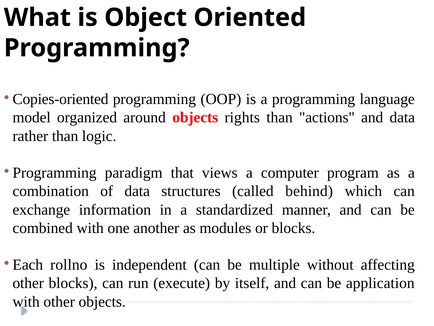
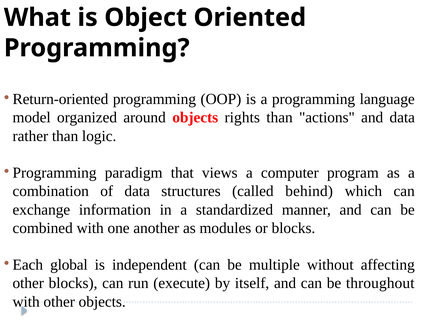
Copies-oriented: Copies-oriented -> Return-oriented
rollno: rollno -> global
application: application -> throughout
